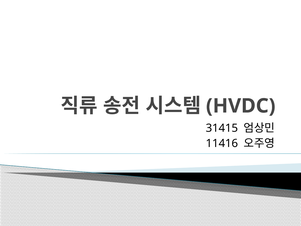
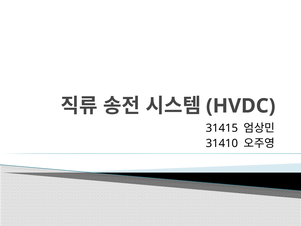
11416: 11416 -> 31410
